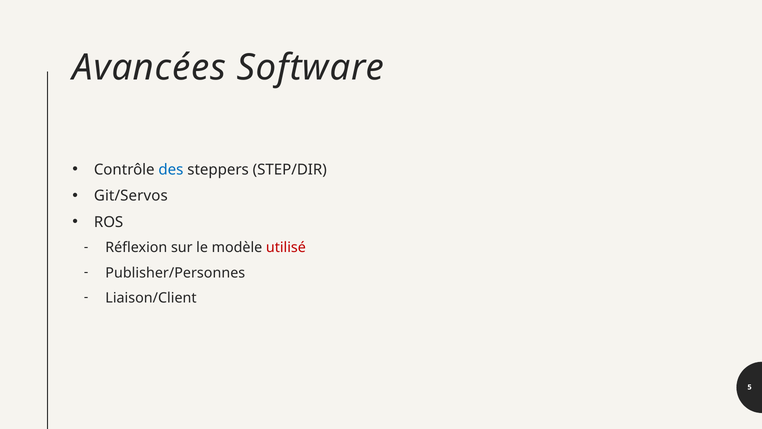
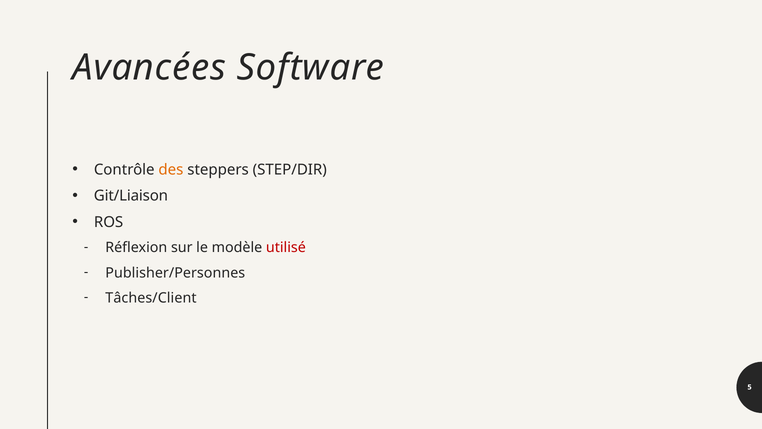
des colour: blue -> orange
Git/Servos: Git/Servos -> Git/Liaison
Liaison/Client: Liaison/Client -> Tâches/Client
